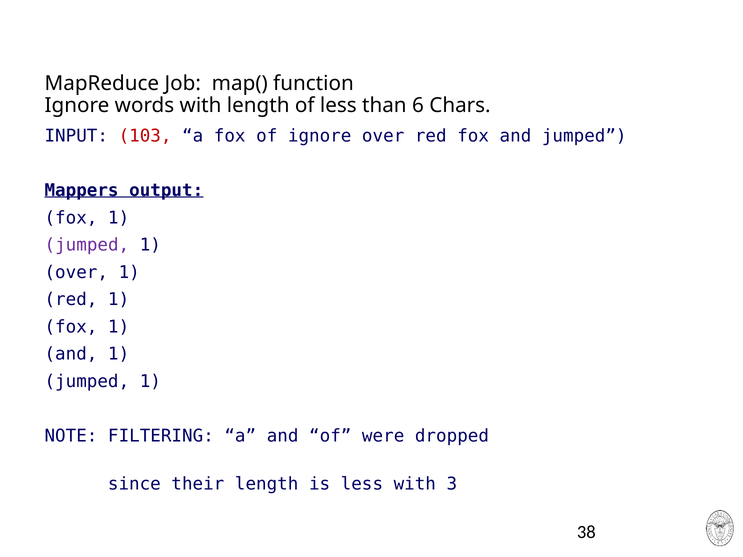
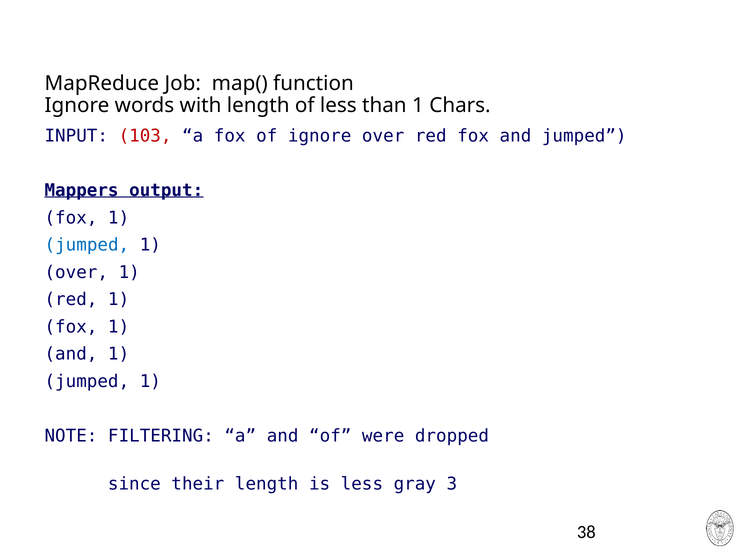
than 6: 6 -> 1
jumped at (87, 245) colour: purple -> blue
less with: with -> gray
